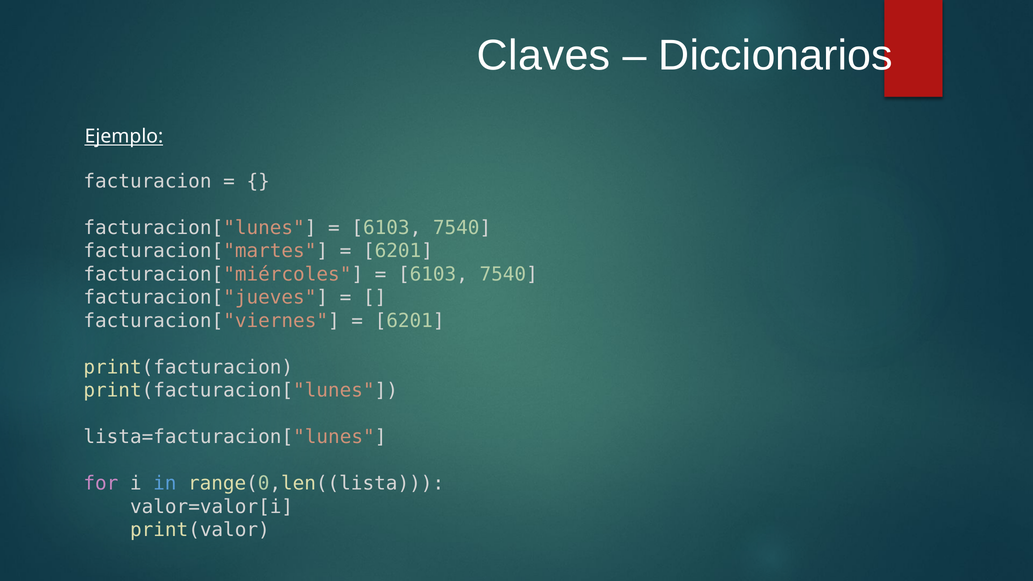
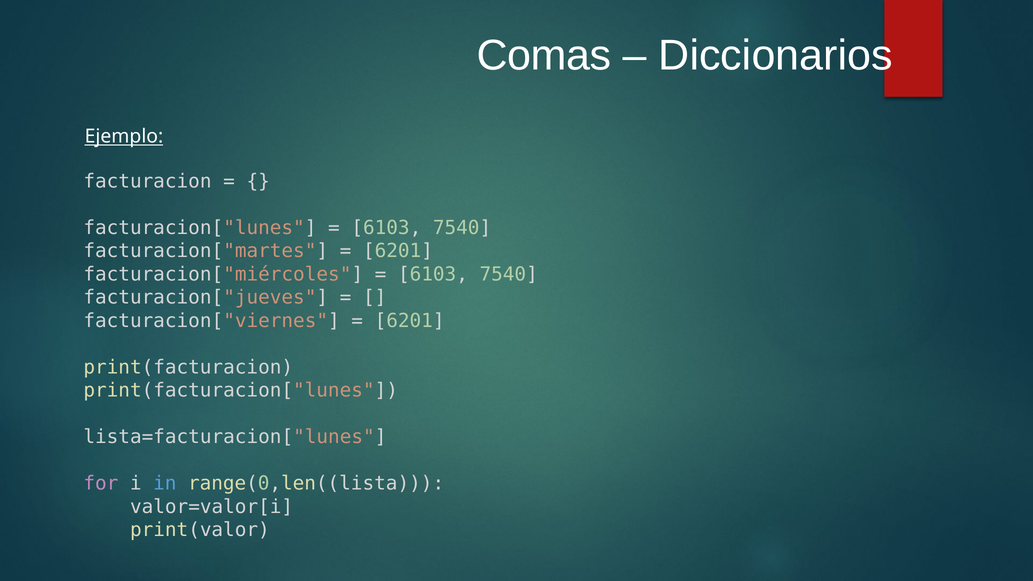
Claves: Claves -> Comas
